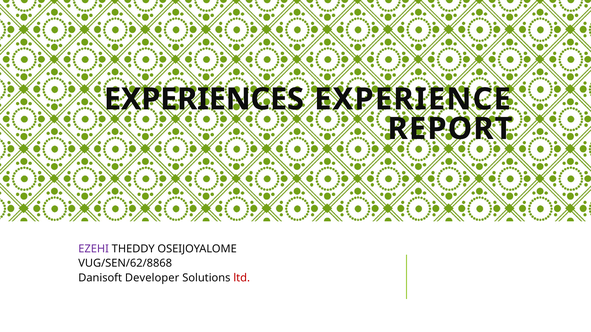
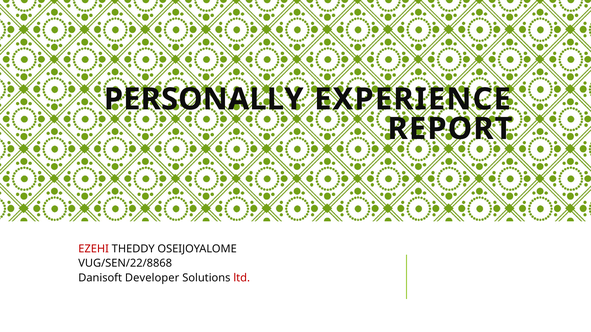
EXPERIENCES: EXPERIENCES -> PERSONALLY
EZEHI colour: purple -> red
VUG/SEN/62/8868: VUG/SEN/62/8868 -> VUG/SEN/22/8868
